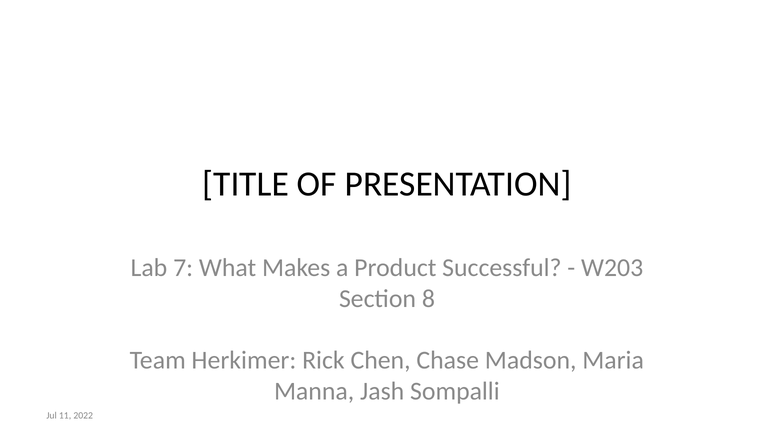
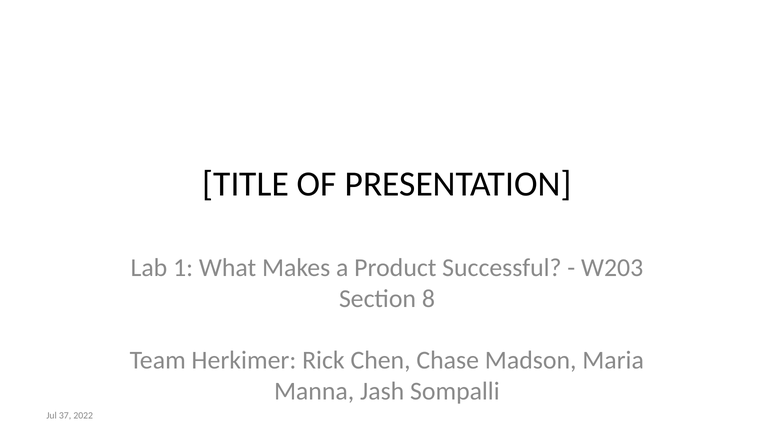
7: 7 -> 1
11: 11 -> 37
